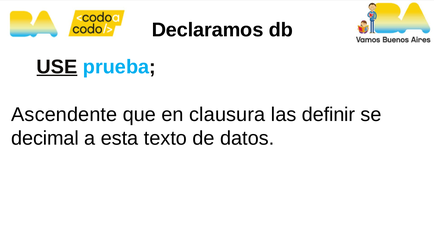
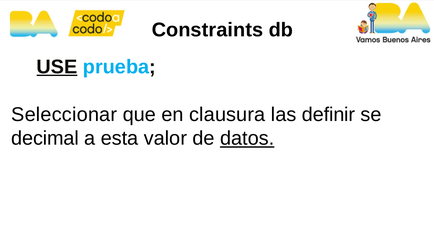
Declaramos: Declaramos -> Constraints
Ascendente: Ascendente -> Seleccionar
texto: texto -> valor
datos underline: none -> present
